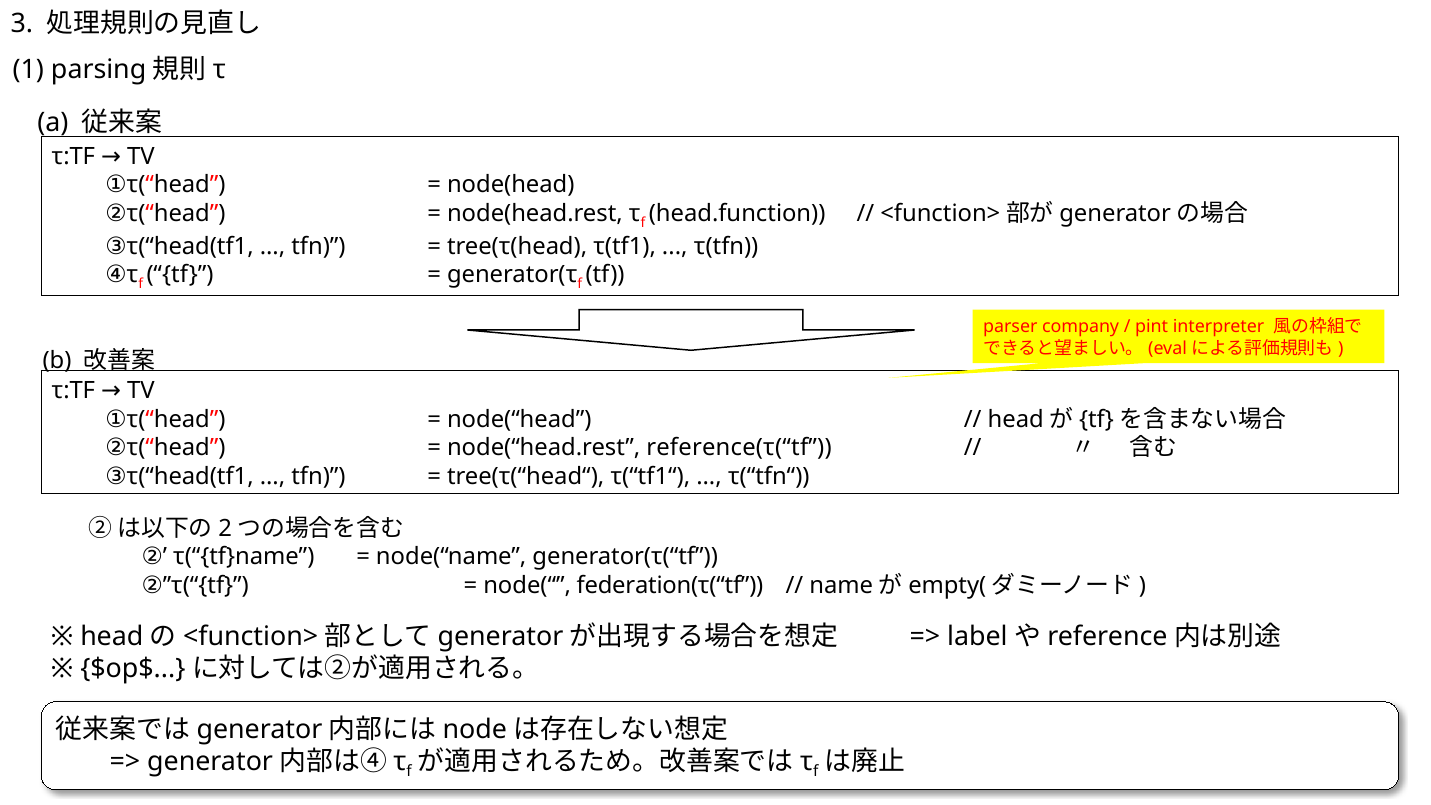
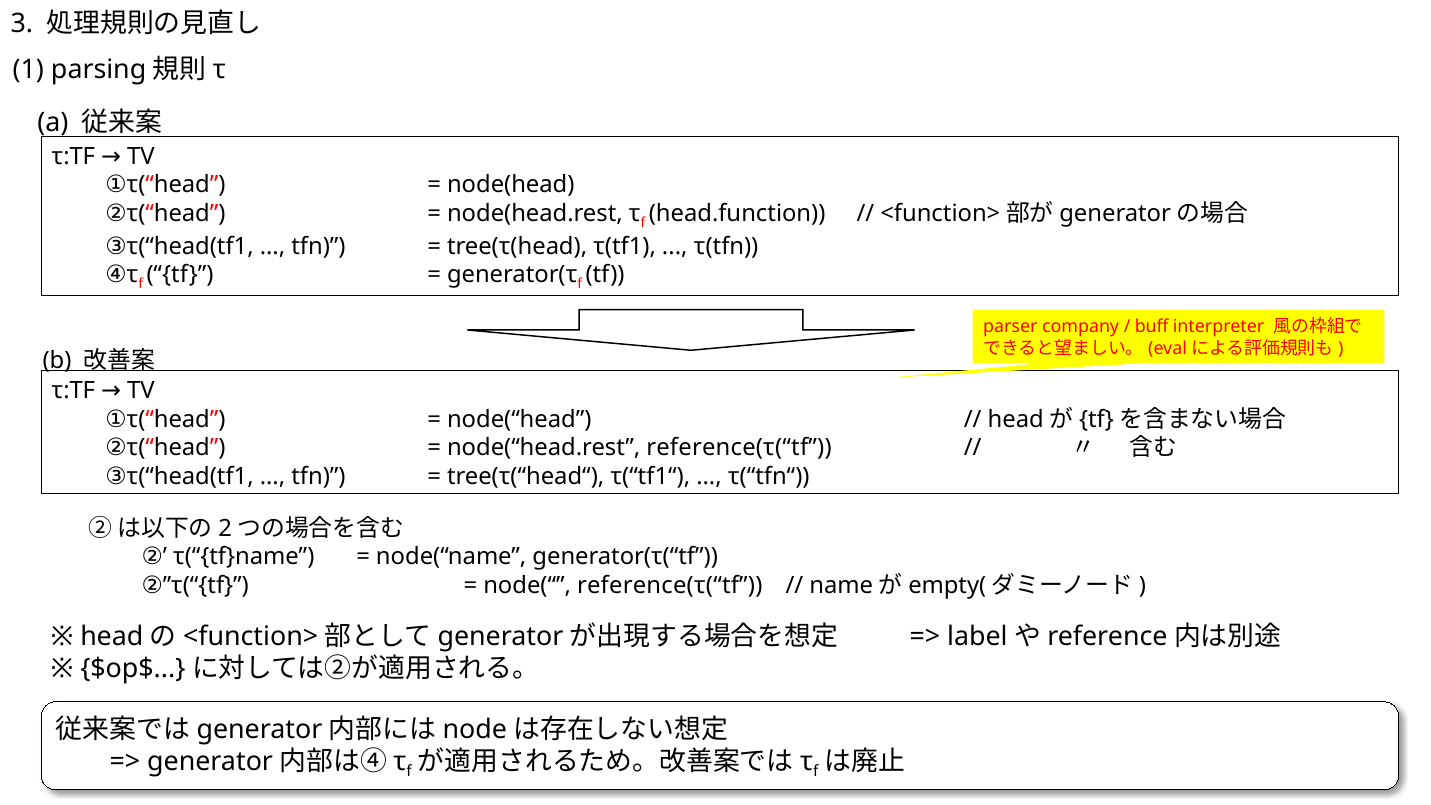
pint: pint -> buff
node(“ federation(τ(“tf: federation(τ(“tf -> reference(τ(“tf
